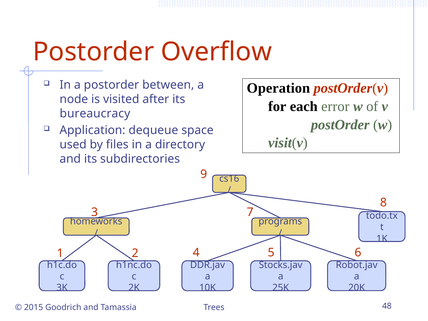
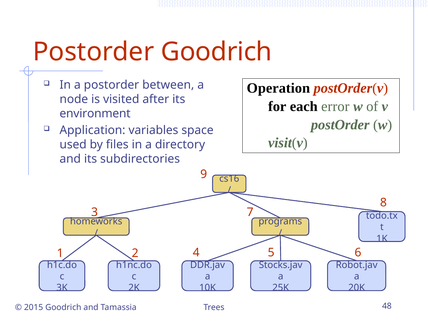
Postorder Overflow: Overflow -> Goodrich
bureaucracy: bureaucracy -> environment
dequeue: dequeue -> variables
